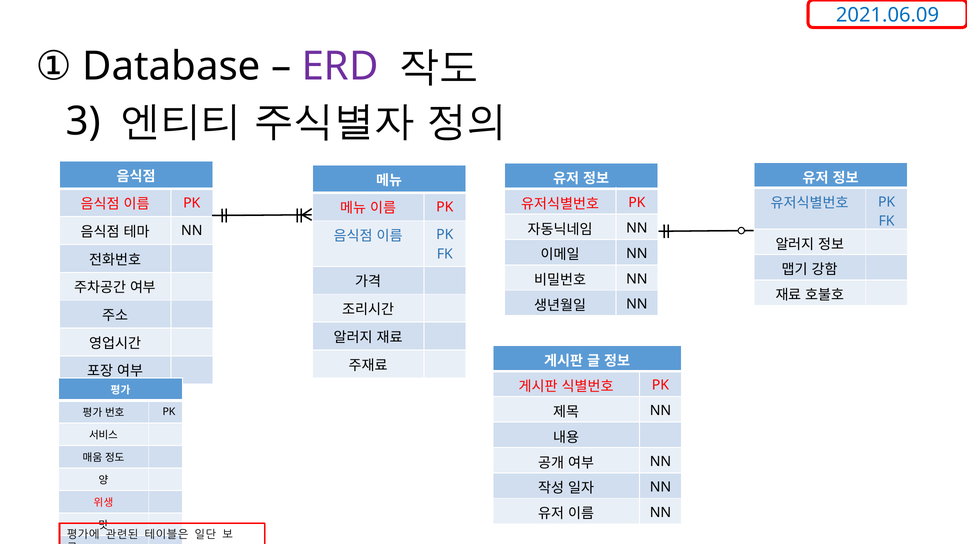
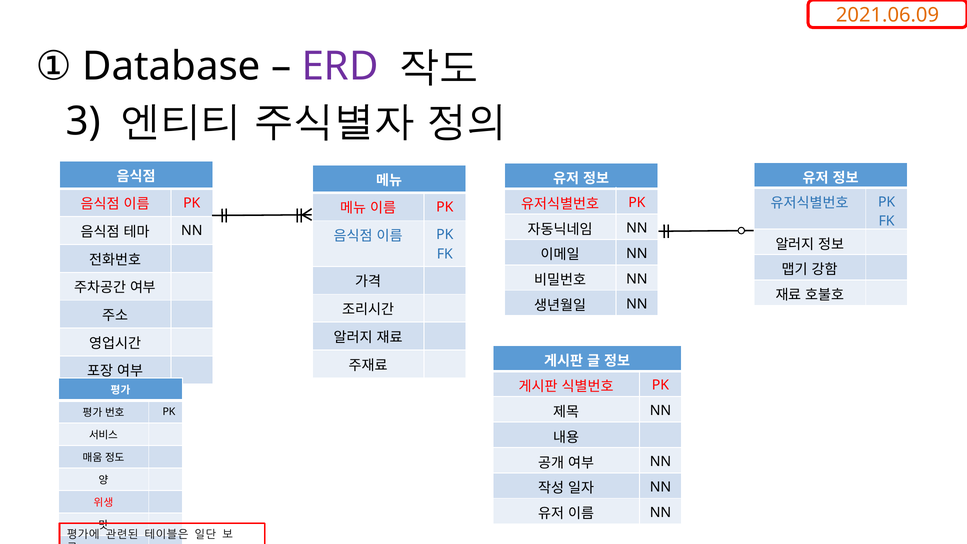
2021.06.09 colour: blue -> orange
